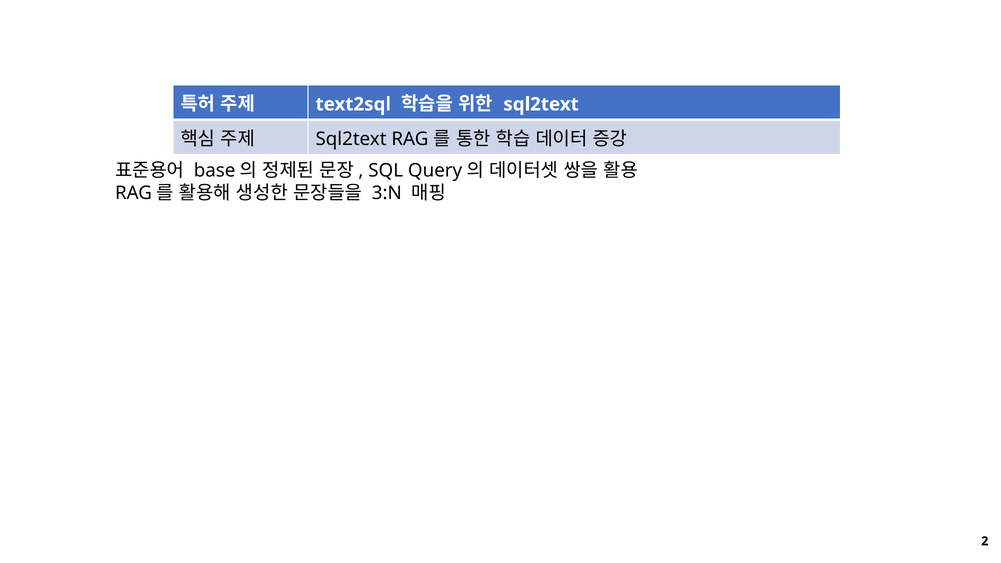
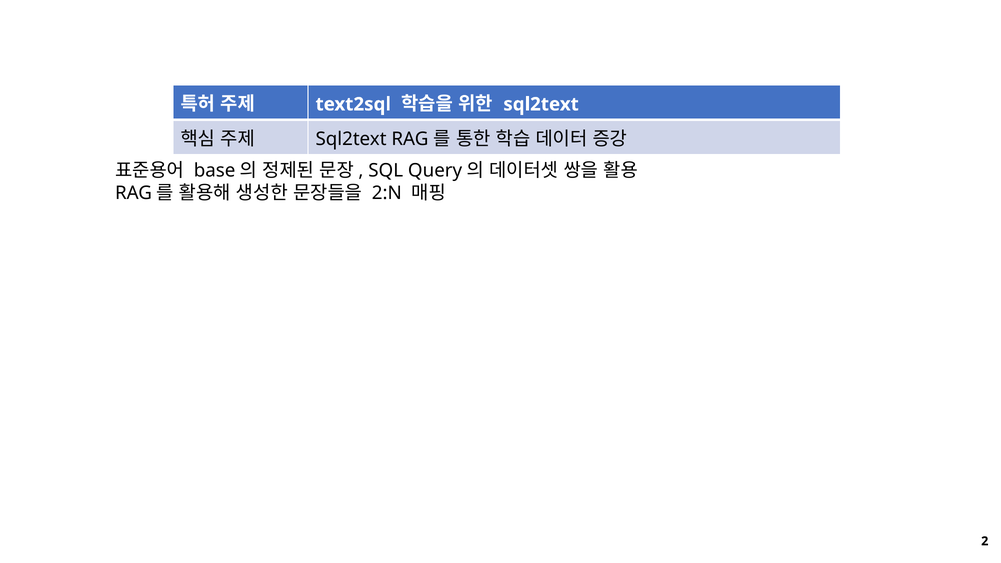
3:N: 3:N -> 2:N
